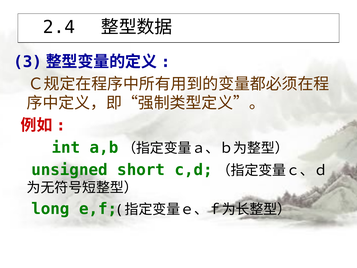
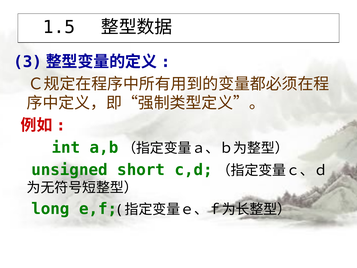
2.4: 2.4 -> 1.5
